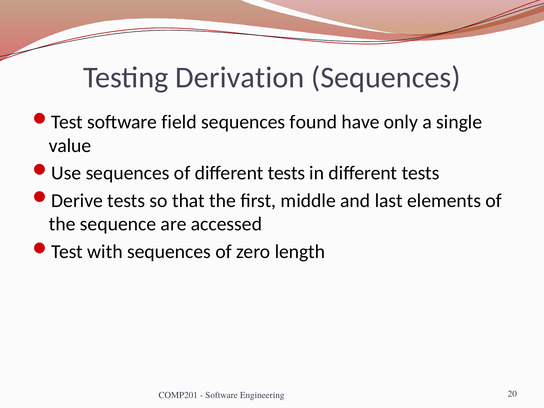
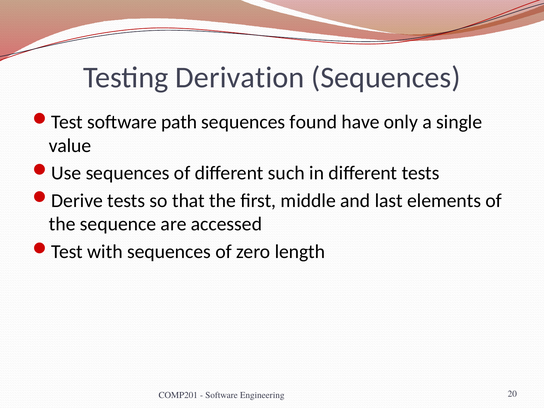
field: field -> path
of different tests: tests -> such
